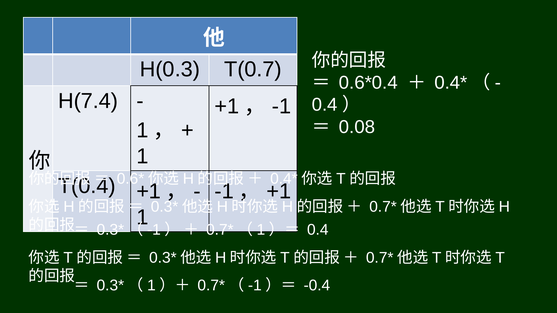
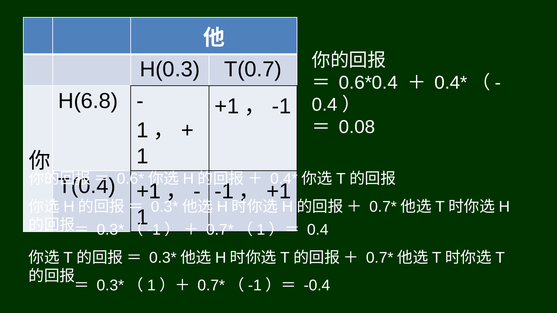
H(7.4: H(7.4 -> H(6.8
